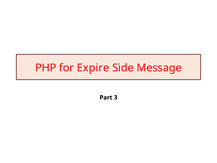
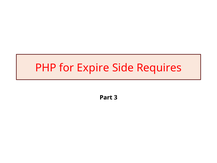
Message: Message -> Requires
